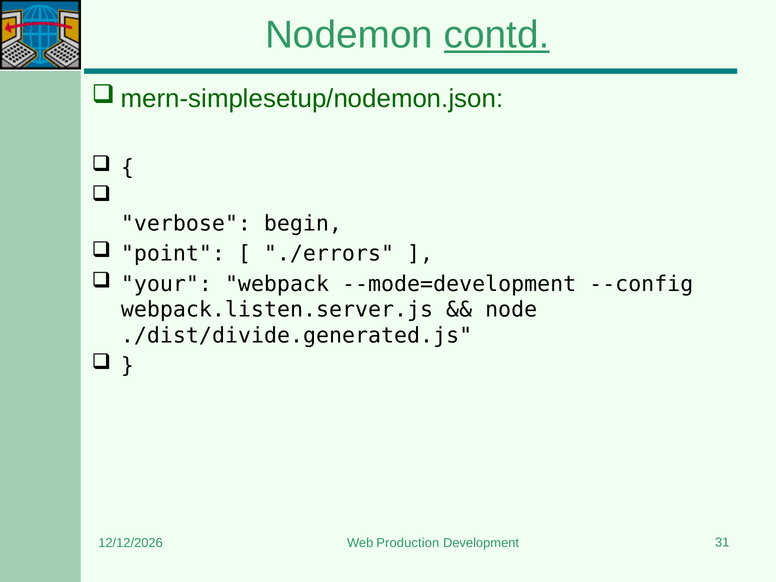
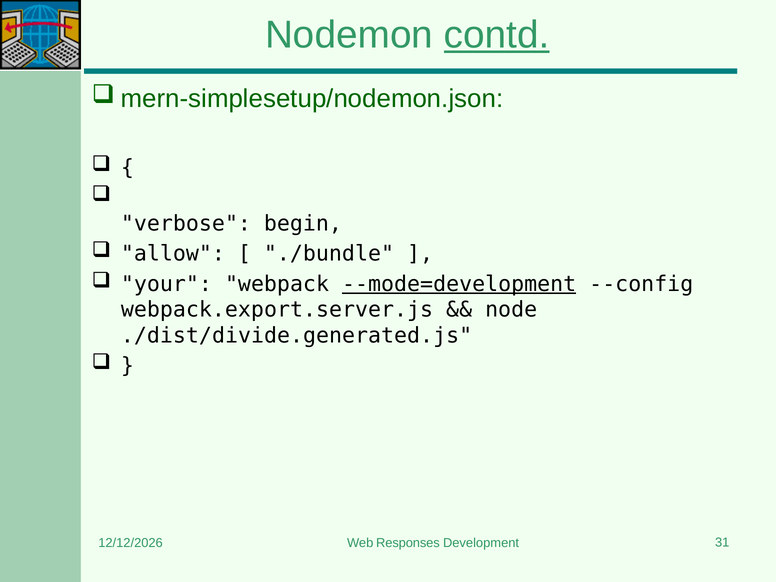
point: point -> allow
./errors: ./errors -> ./bundle
--mode=development underline: none -> present
webpack.listen.server.js: webpack.listen.server.js -> webpack.export.server.js
Production: Production -> Responses
